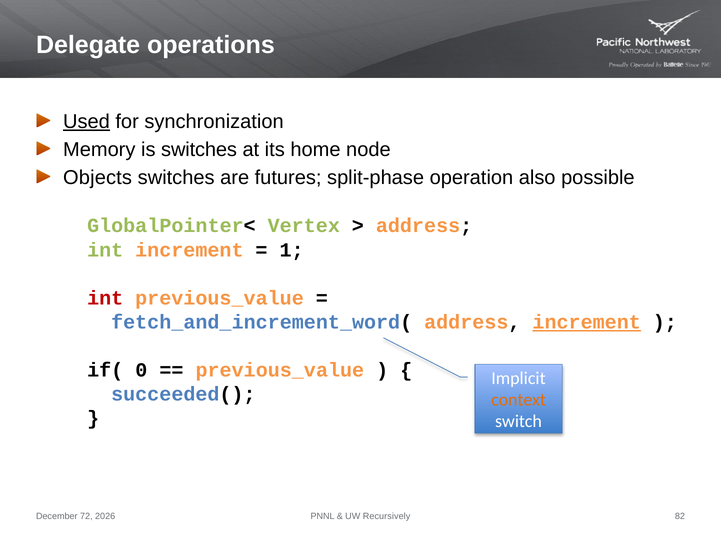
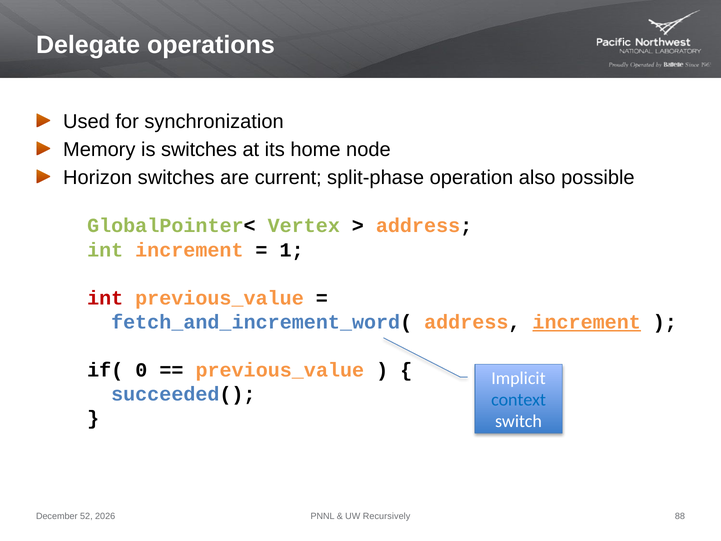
Used underline: present -> none
Objects: Objects -> Horizon
futures: futures -> current
context colour: orange -> blue
72: 72 -> 52
82: 82 -> 88
